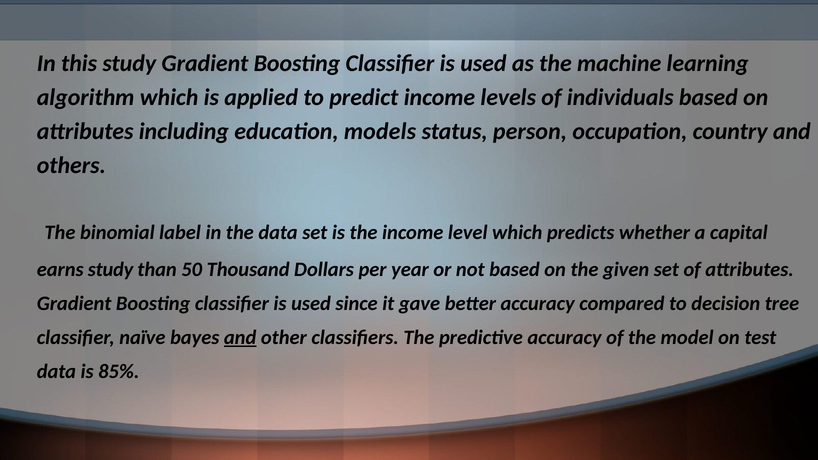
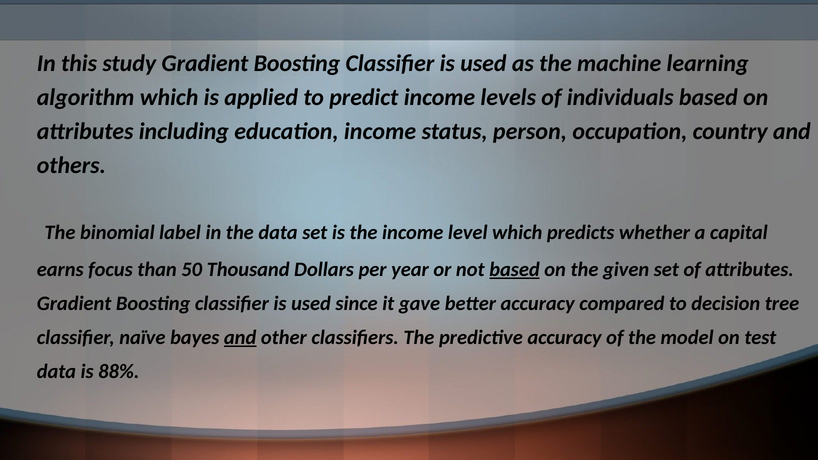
education models: models -> income
earns study: study -> focus
based at (514, 269) underline: none -> present
85%: 85% -> 88%
